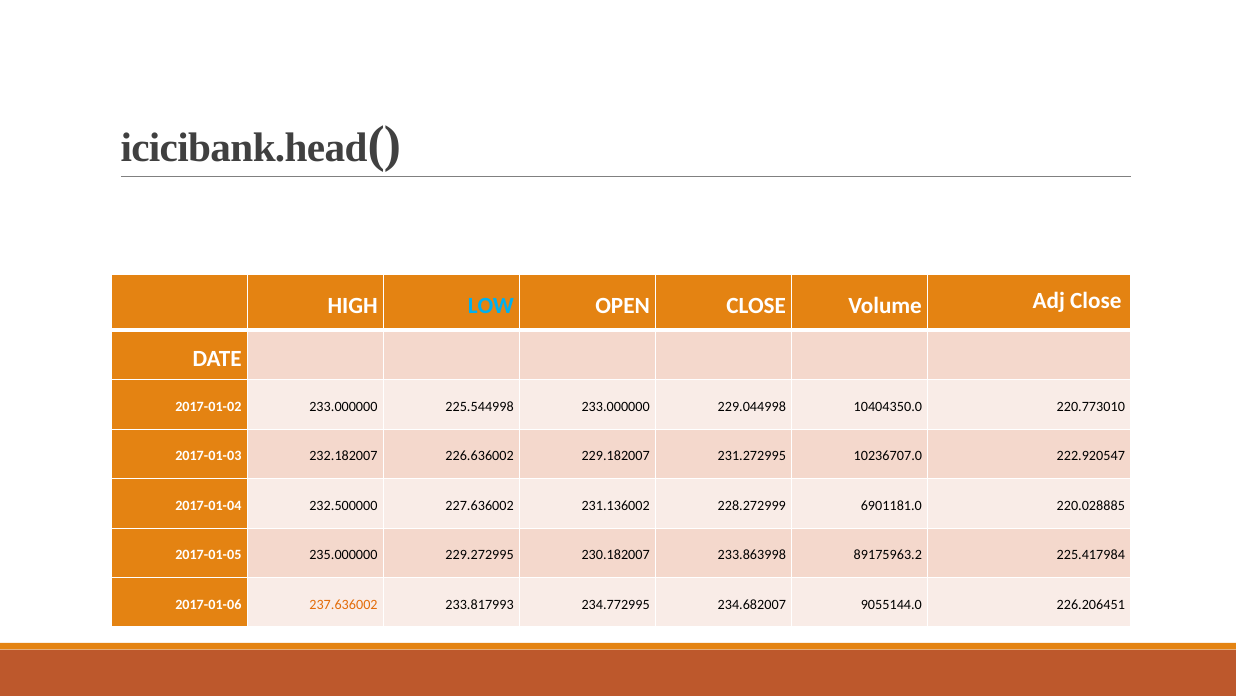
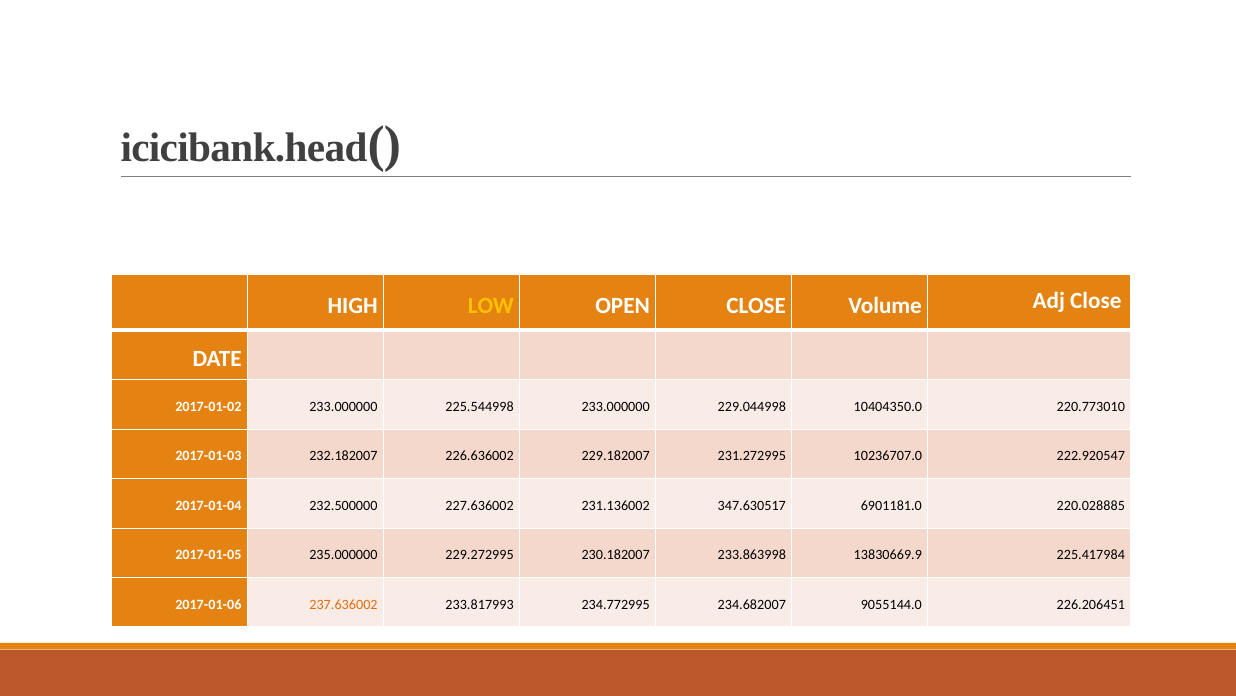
LOW colour: light blue -> yellow
228.272999: 228.272999 -> 347.630517
89175963.2: 89175963.2 -> 13830669.9
